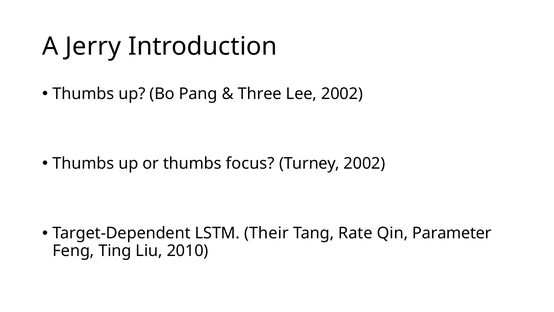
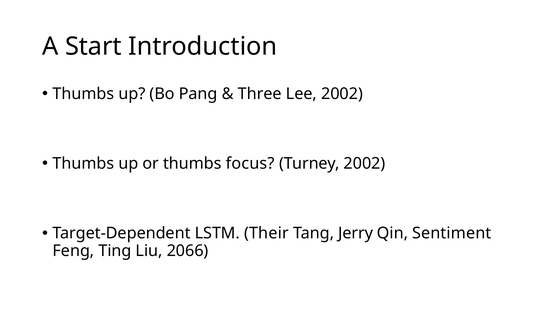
Jerry: Jerry -> Start
Rate: Rate -> Jerry
Parameter: Parameter -> Sentiment
2010: 2010 -> 2066
